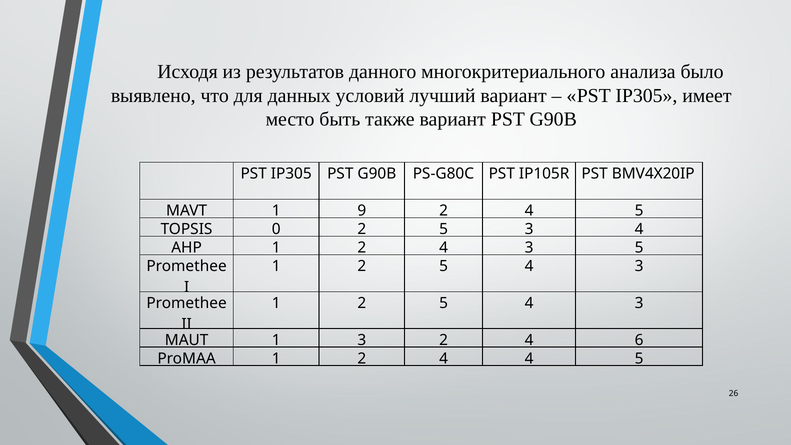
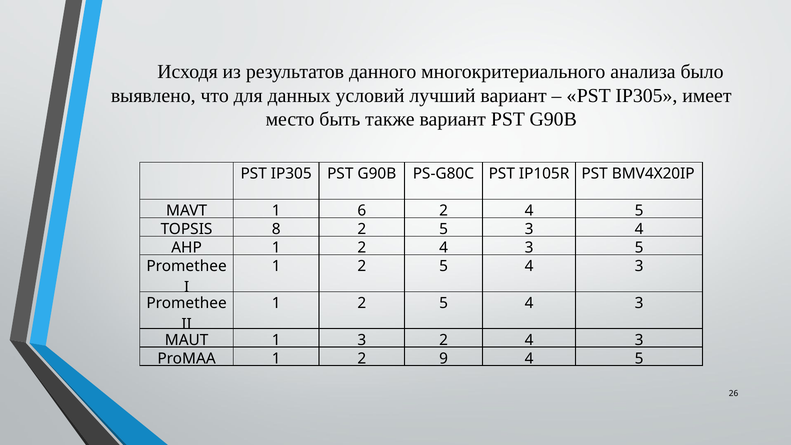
9: 9 -> 6
0: 0 -> 8
3 2 4 6: 6 -> 3
ProMAA 1 2 4: 4 -> 9
